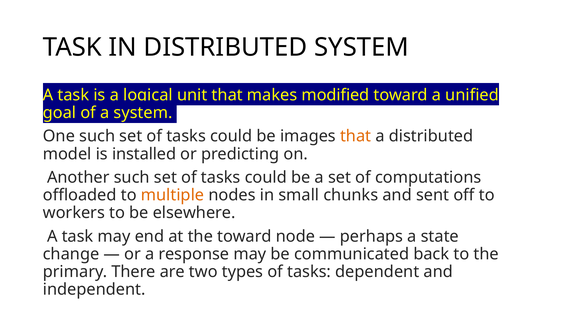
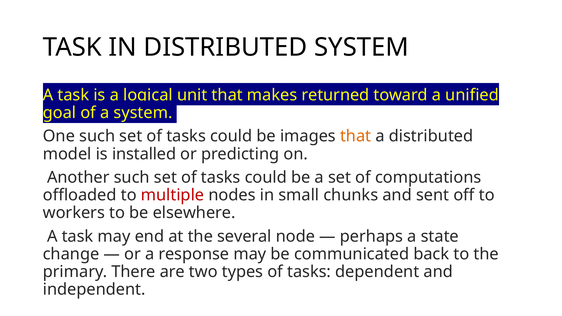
modified: modified -> returned
multiple colour: orange -> red
the toward: toward -> several
